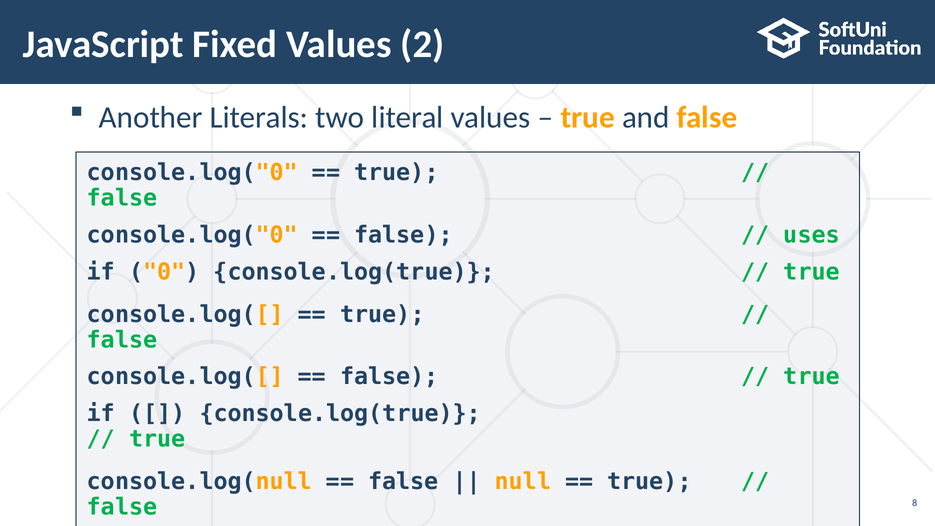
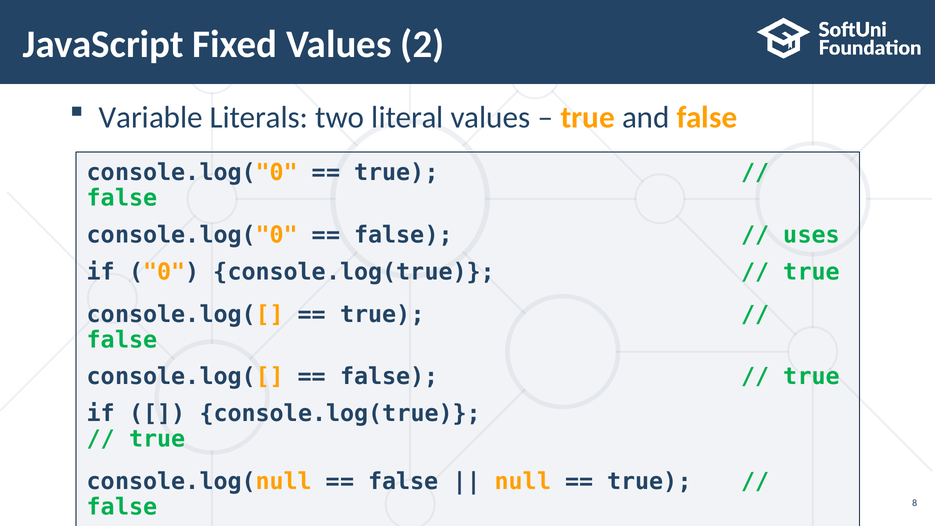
Another: Another -> Variable
